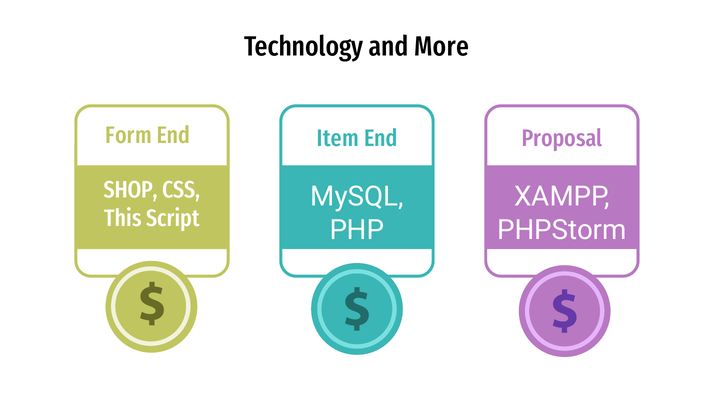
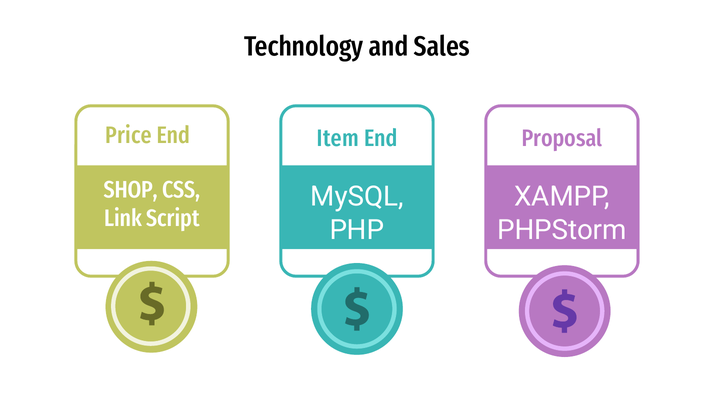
More: More -> Sales
Form: Form -> Price
This: This -> Link
